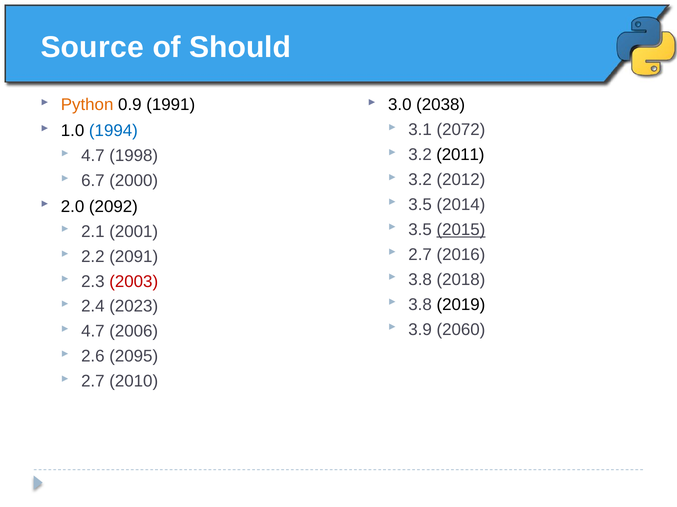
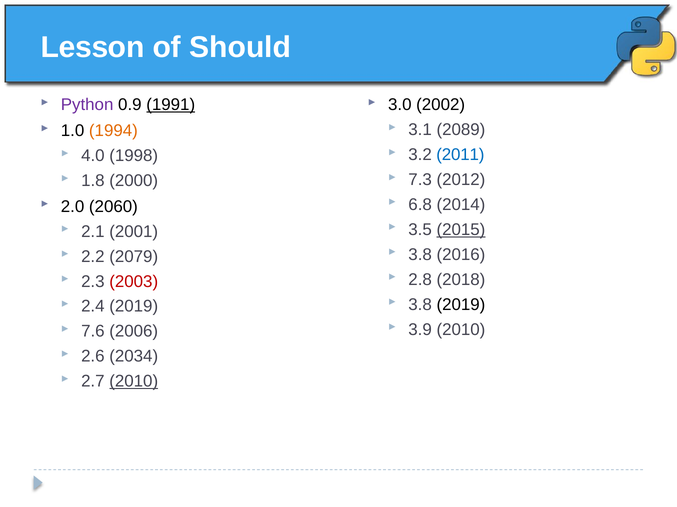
Source: Source -> Lesson
Python colour: orange -> purple
1991 underline: none -> present
2038: 2038 -> 2002
2072: 2072 -> 2089
1994 colour: blue -> orange
2011 colour: black -> blue
4.7 at (93, 156): 4.7 -> 4.0
3.2 at (420, 180): 3.2 -> 7.3
6.7: 6.7 -> 1.8
3.5 at (420, 205): 3.5 -> 6.8
2092: 2092 -> 2060
2.7 at (420, 255): 2.7 -> 3.8
2091: 2091 -> 2079
3.8 at (420, 280): 3.8 -> 2.8
2.4 2023: 2023 -> 2019
3.9 2060: 2060 -> 2010
4.7 at (93, 332): 4.7 -> 7.6
2095: 2095 -> 2034
2010 at (134, 382) underline: none -> present
